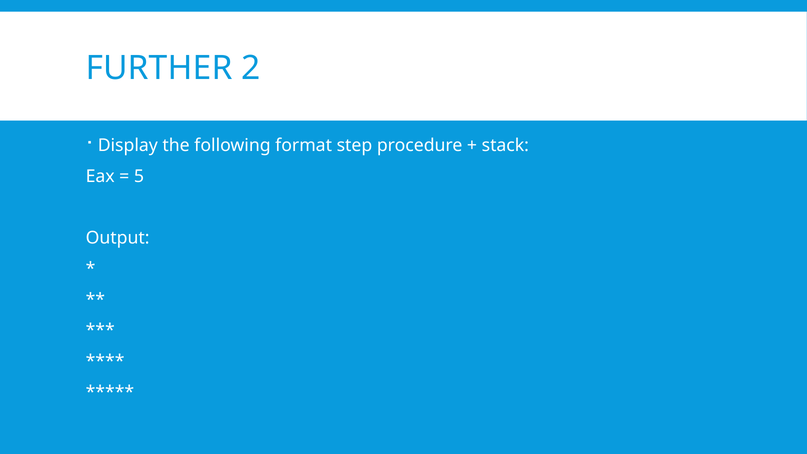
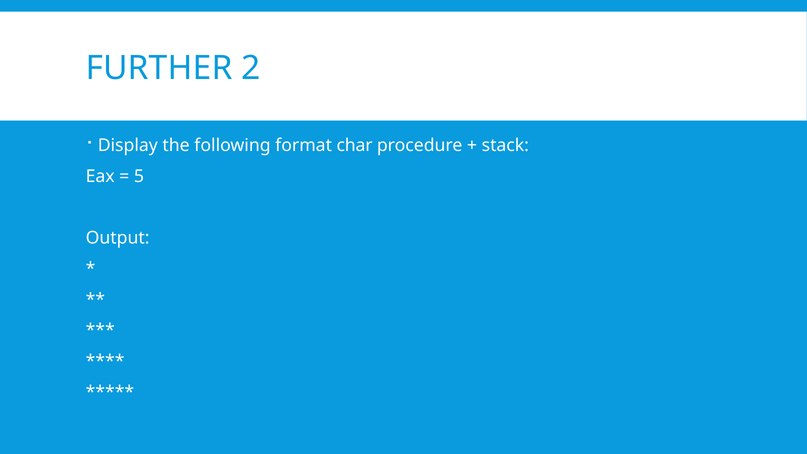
step: step -> char
